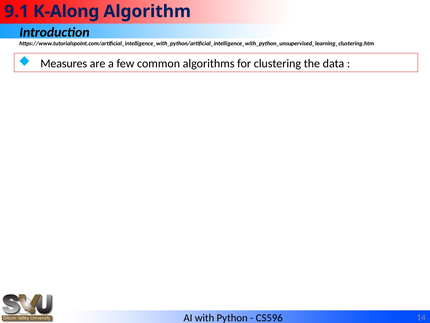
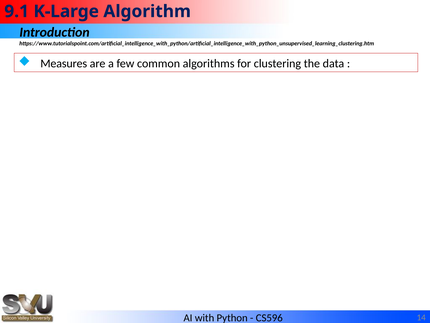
K-Along: K-Along -> K-Large
